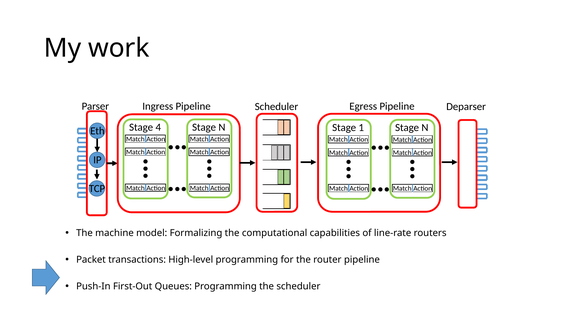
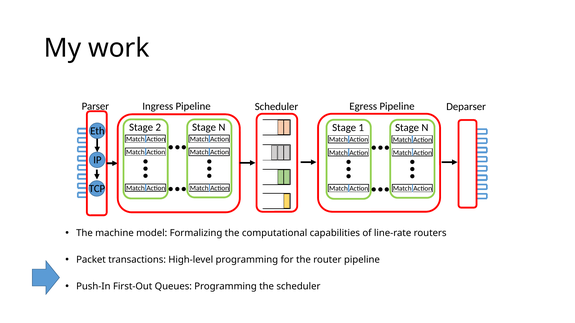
4: 4 -> 2
